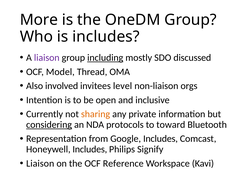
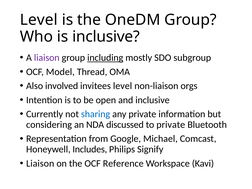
More at (39, 20): More -> Level
is includes: includes -> inclusive
discussed: discussed -> subgroup
sharing colour: orange -> blue
considering underline: present -> none
protocols: protocols -> discussed
to toward: toward -> private
Google Includes: Includes -> Michael
